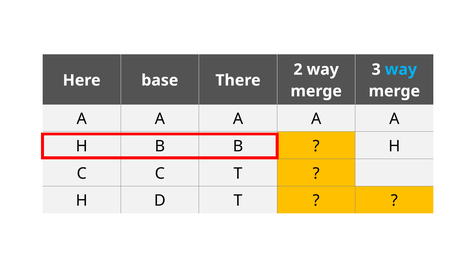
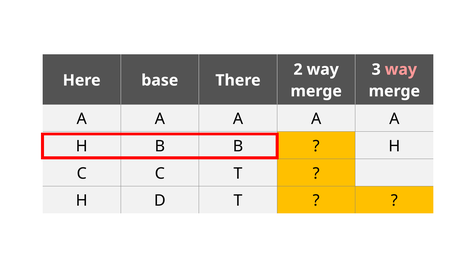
way at (401, 69) colour: light blue -> pink
